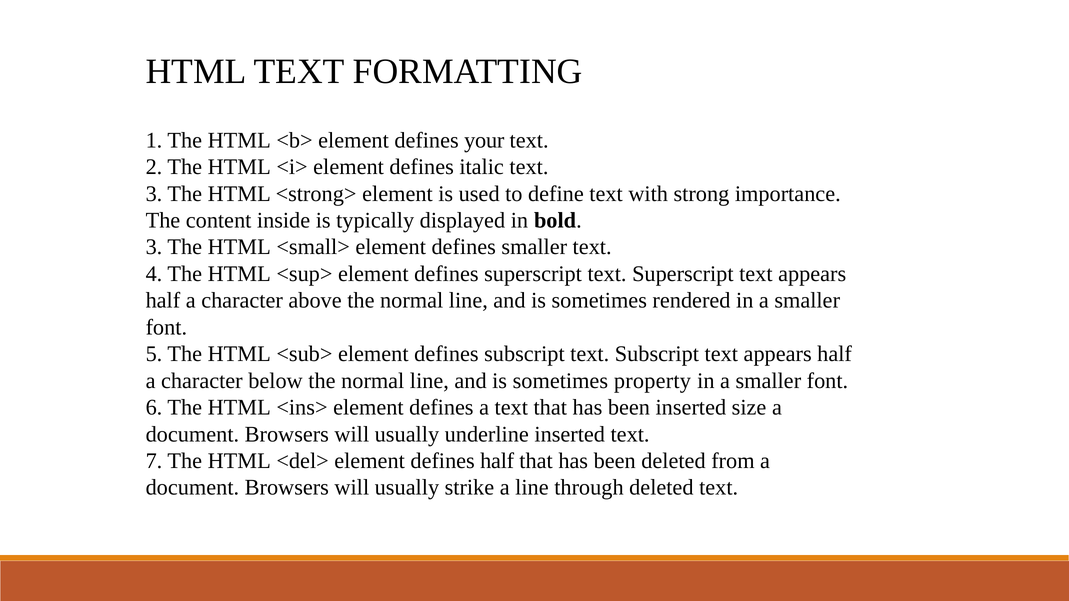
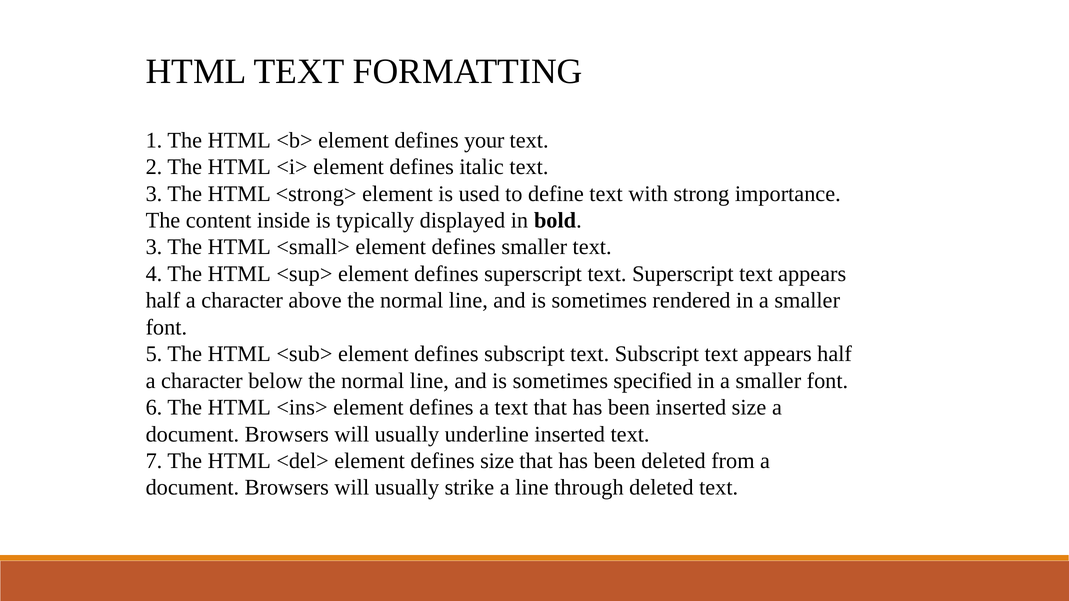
property: property -> specified
defines half: half -> size
